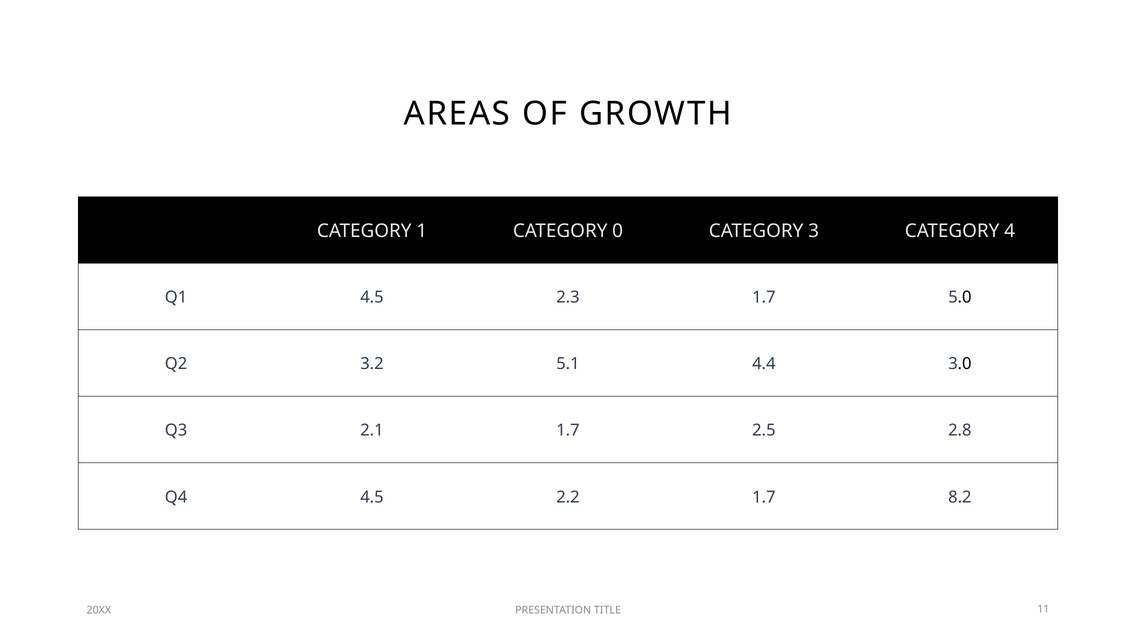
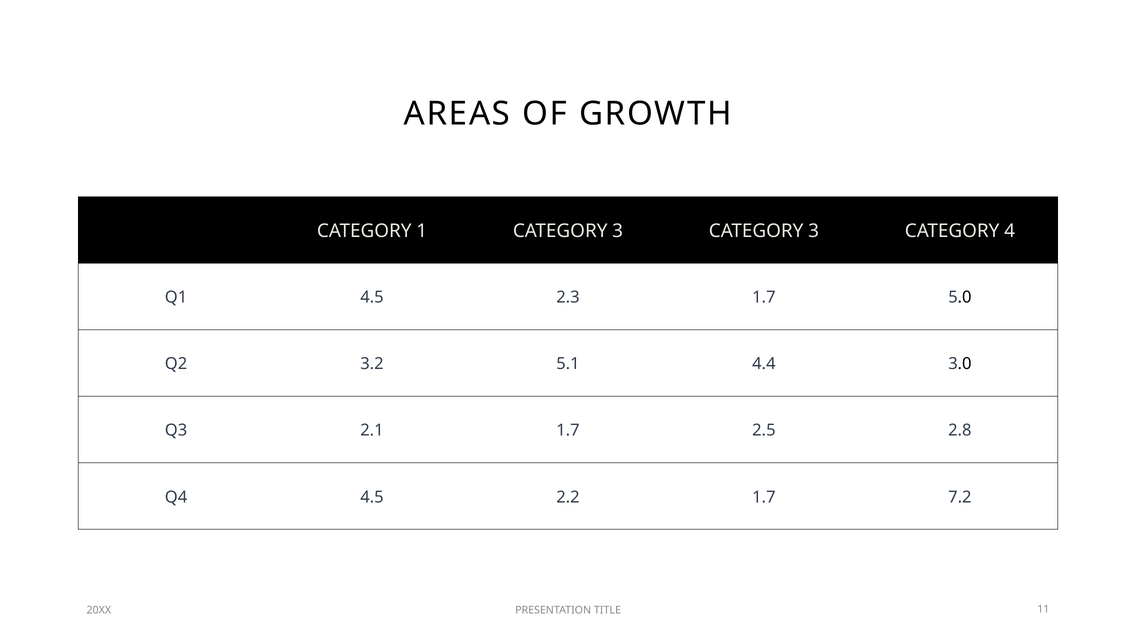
CATEGORY 0: 0 -> 3
8.2: 8.2 -> 7.2
